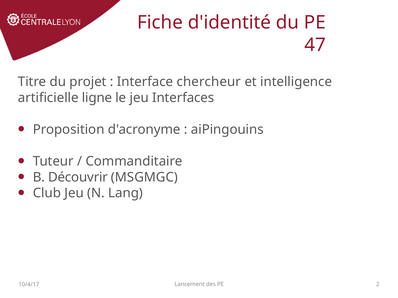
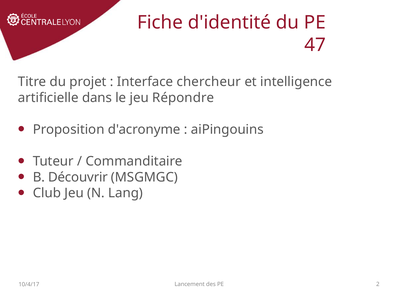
ligne: ligne -> dans
Interfaces: Interfaces -> Répondre
